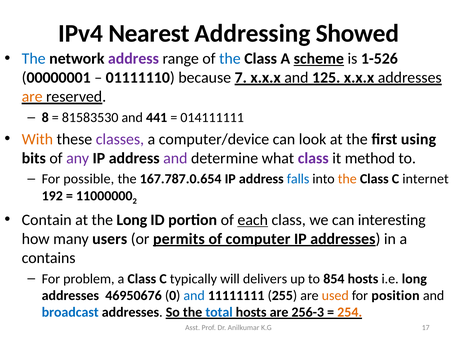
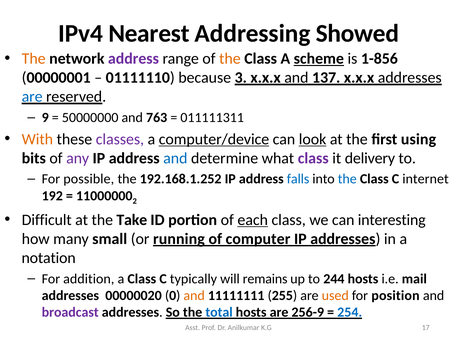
The at (34, 59) colour: blue -> orange
the at (230, 59) colour: blue -> orange
1-526: 1-526 -> 1-856
7: 7 -> 3
125: 125 -> 137
are at (32, 97) colour: orange -> blue
8: 8 -> 9
81583530: 81583530 -> 50000000
441: 441 -> 763
014111111: 014111111 -> 011111311
computer/device underline: none -> present
look underline: none -> present
and at (175, 158) colour: purple -> blue
method: method -> delivery
167.787.0.654: 167.787.0.654 -> 192.168.1.252
the at (347, 179) colour: orange -> blue
Contain: Contain -> Difficult
the Long: Long -> Take
users: users -> small
permits: permits -> running
contains: contains -> notation
problem: problem -> addition
delivers: delivers -> remains
854: 854 -> 244
i.e long: long -> mail
46950676: 46950676 -> 00000020
and at (194, 295) colour: blue -> orange
broadcast colour: blue -> purple
256-3: 256-3 -> 256-9
254 colour: orange -> blue
